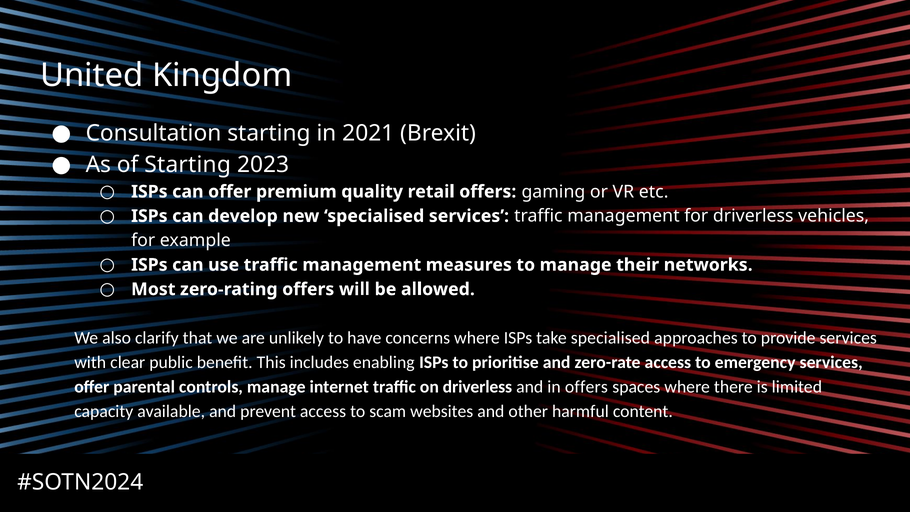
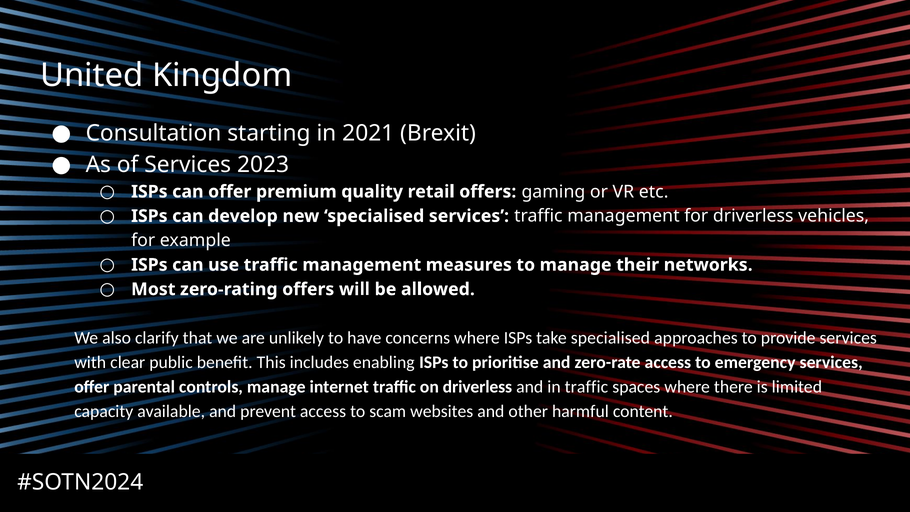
of Starting: Starting -> Services
in offers: offers -> traffic
